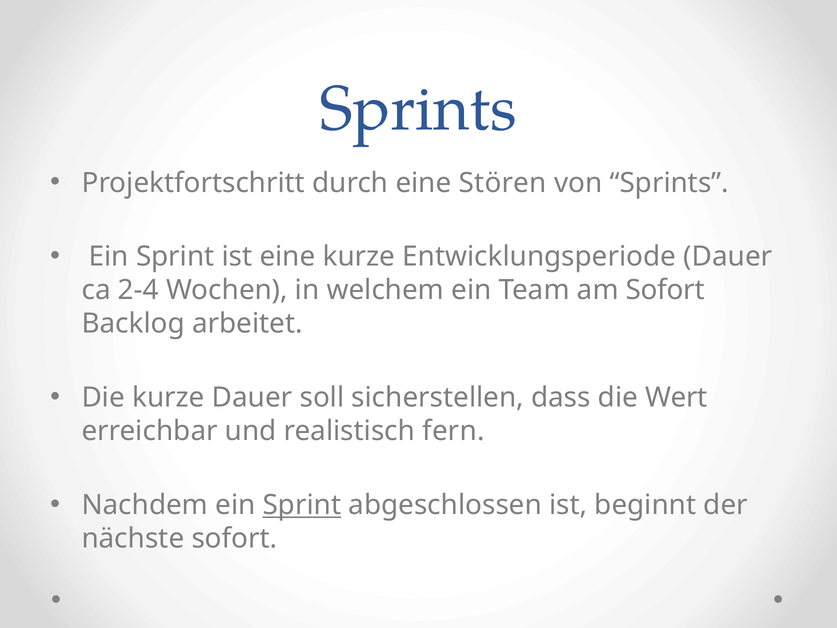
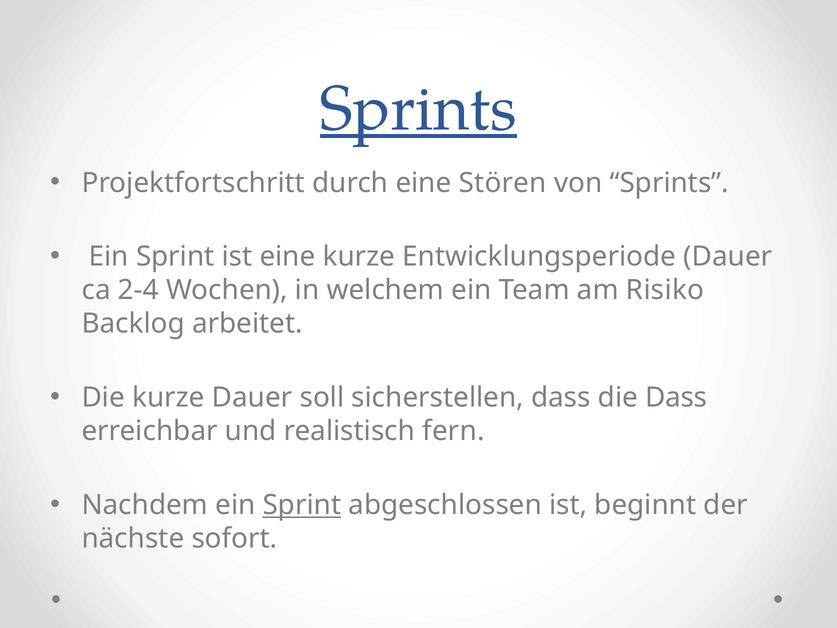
Sprints at (418, 109) underline: none -> present
am Sofort: Sofort -> Risiko
die Wert: Wert -> Dass
